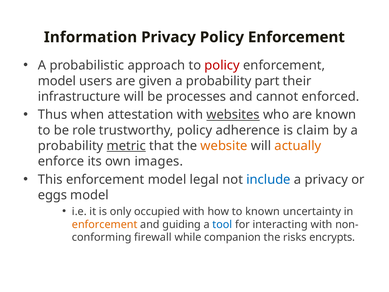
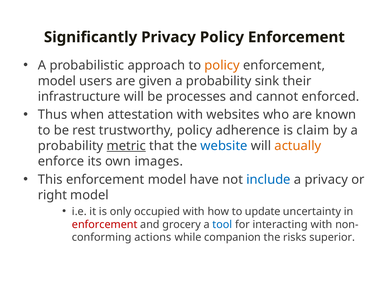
Information: Information -> Significantly
policy at (222, 65) colour: red -> orange
part: part -> sink
websites underline: present -> none
role: role -> rest
website colour: orange -> blue
legal: legal -> have
eggs: eggs -> right
to known: known -> update
enforcement at (105, 224) colour: orange -> red
guiding: guiding -> grocery
firewall: firewall -> actions
encrypts: encrypts -> superior
